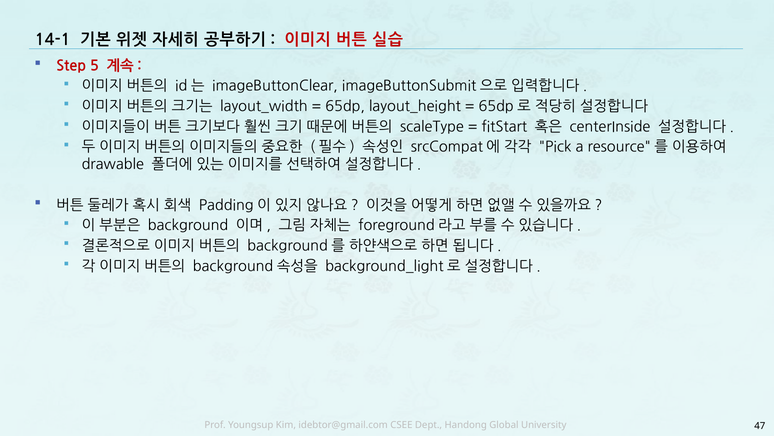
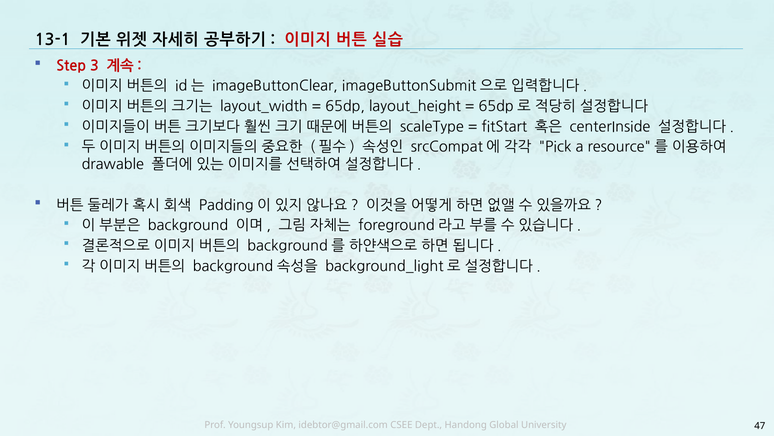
14-1: 14-1 -> 13-1
5: 5 -> 3
